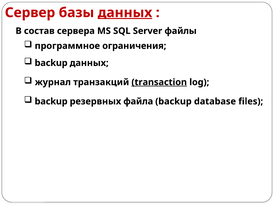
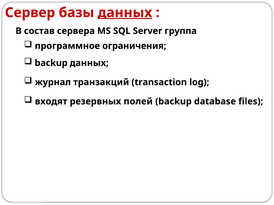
файлы: файлы -> группа
transaction underline: present -> none
backup at (51, 102): backup -> входят
файла: файла -> полей
